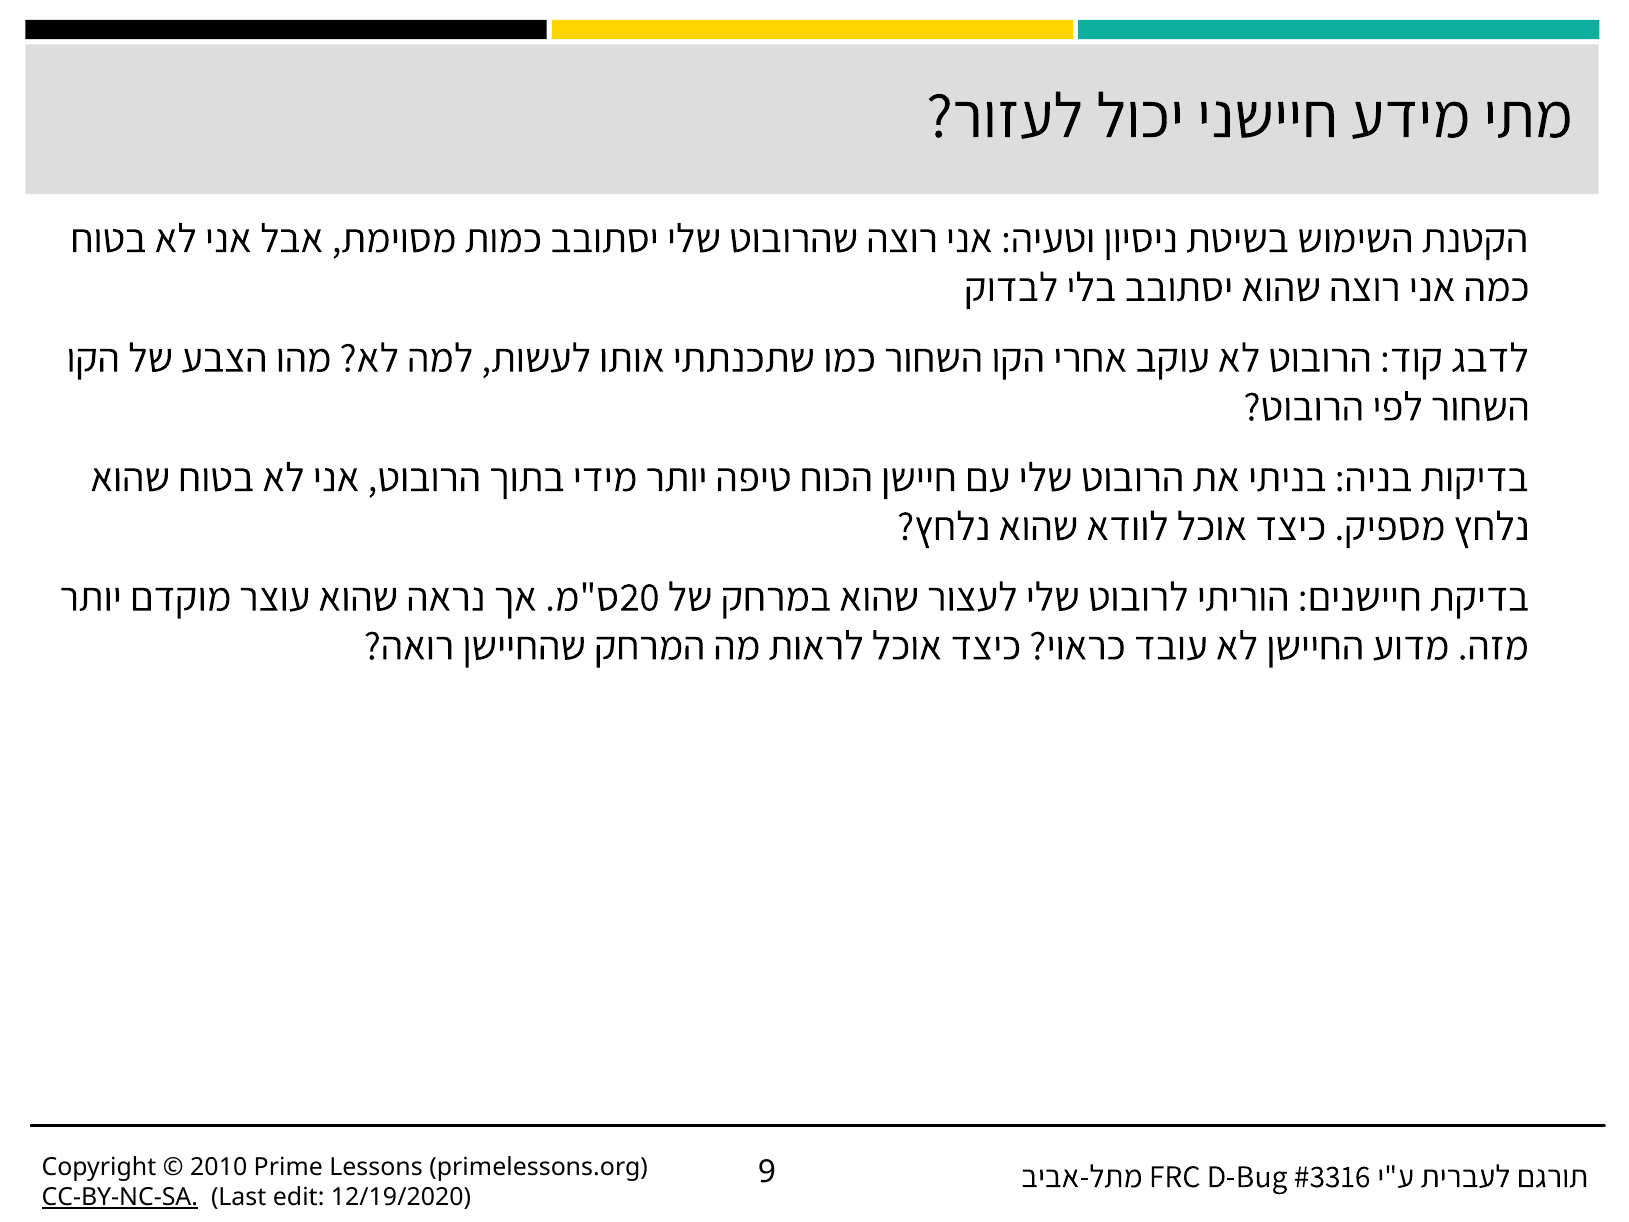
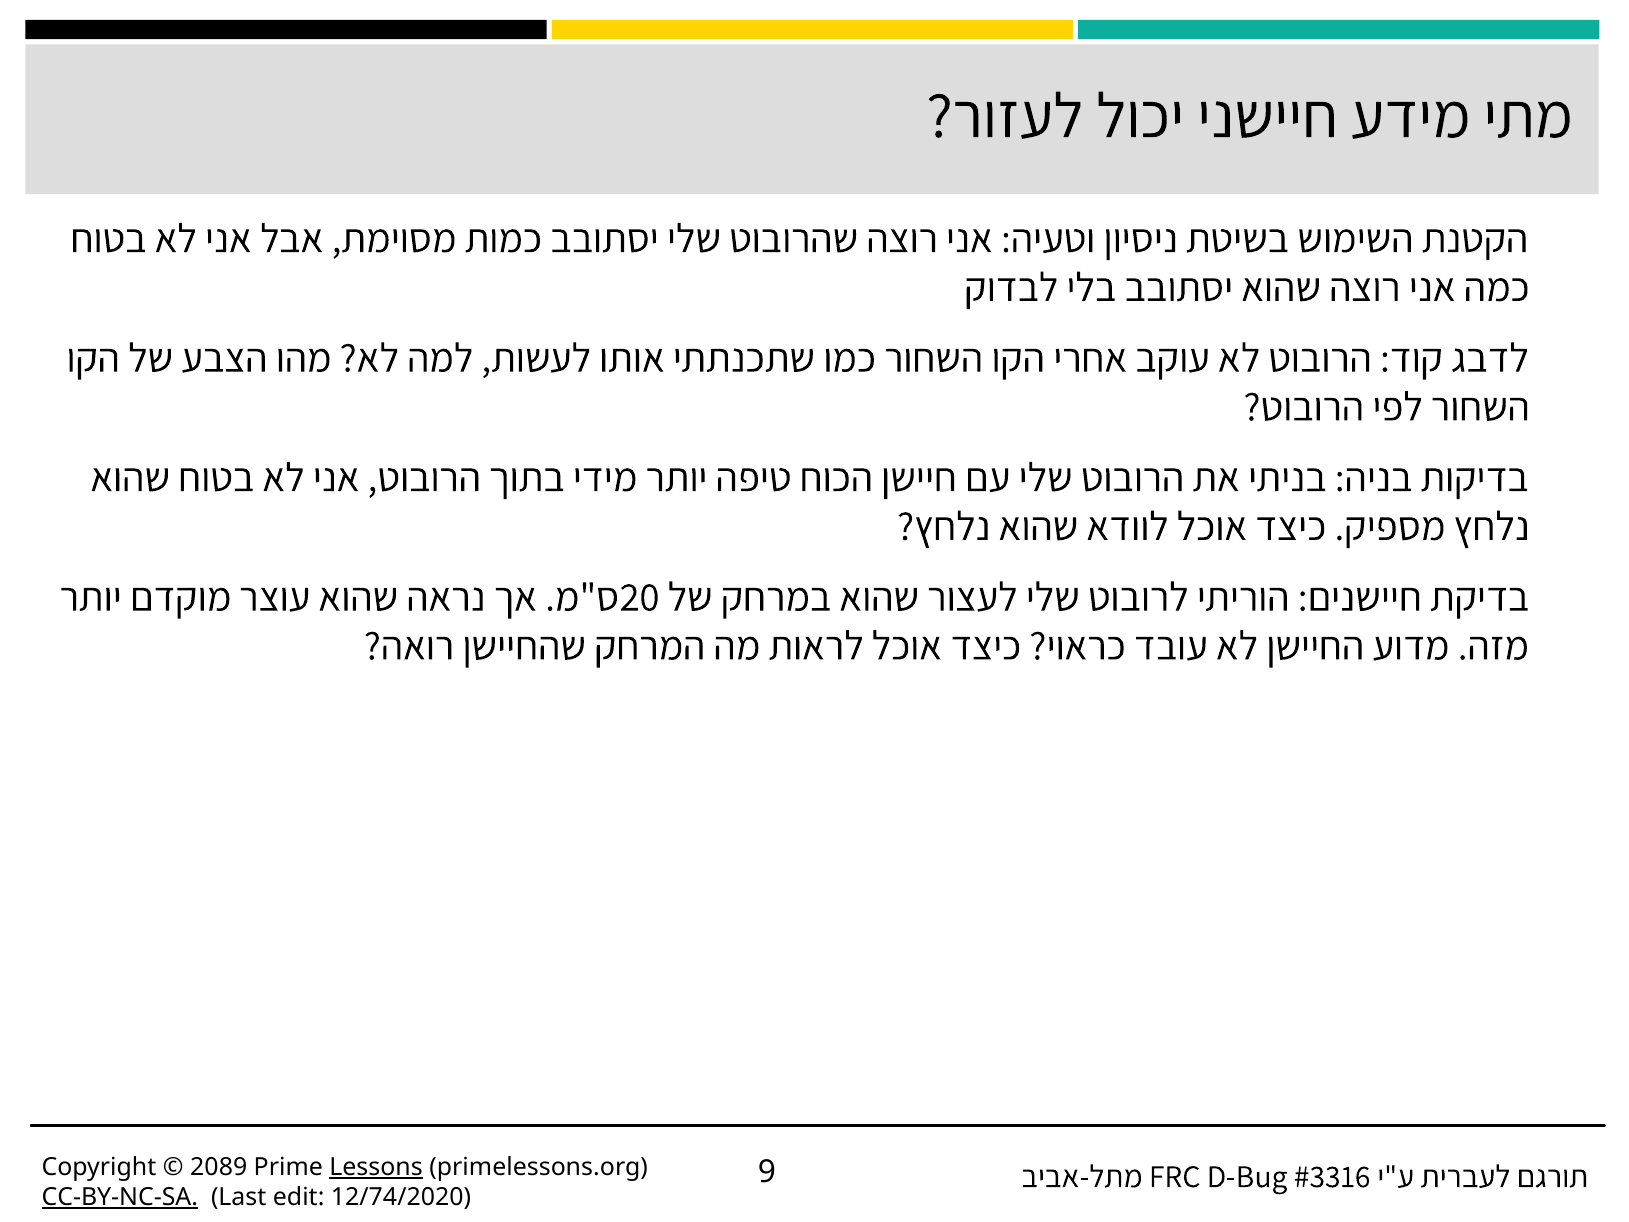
2010: 2010 -> 2089
Lessons underline: none -> present
12/19/2020: 12/19/2020 -> 12/74/2020
